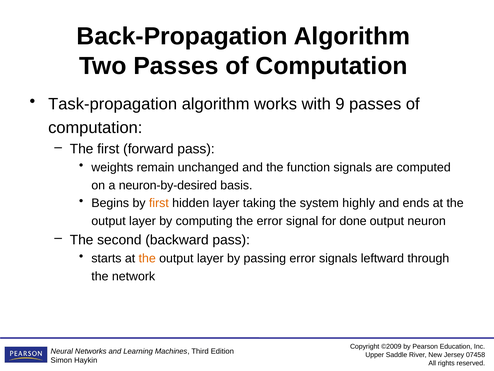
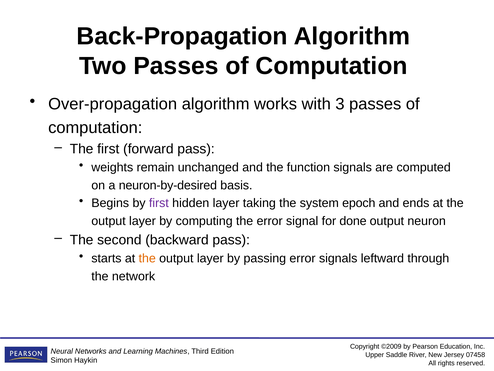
Task-propagation: Task-propagation -> Over-propagation
9: 9 -> 3
first at (159, 203) colour: orange -> purple
highly: highly -> epoch
